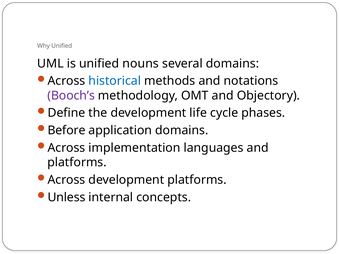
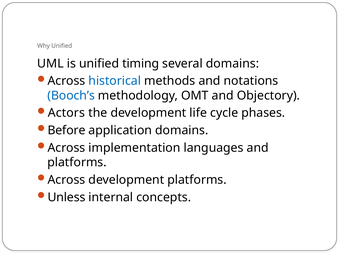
nouns: nouns -> timing
Booch’s colour: purple -> blue
Define: Define -> Actors
